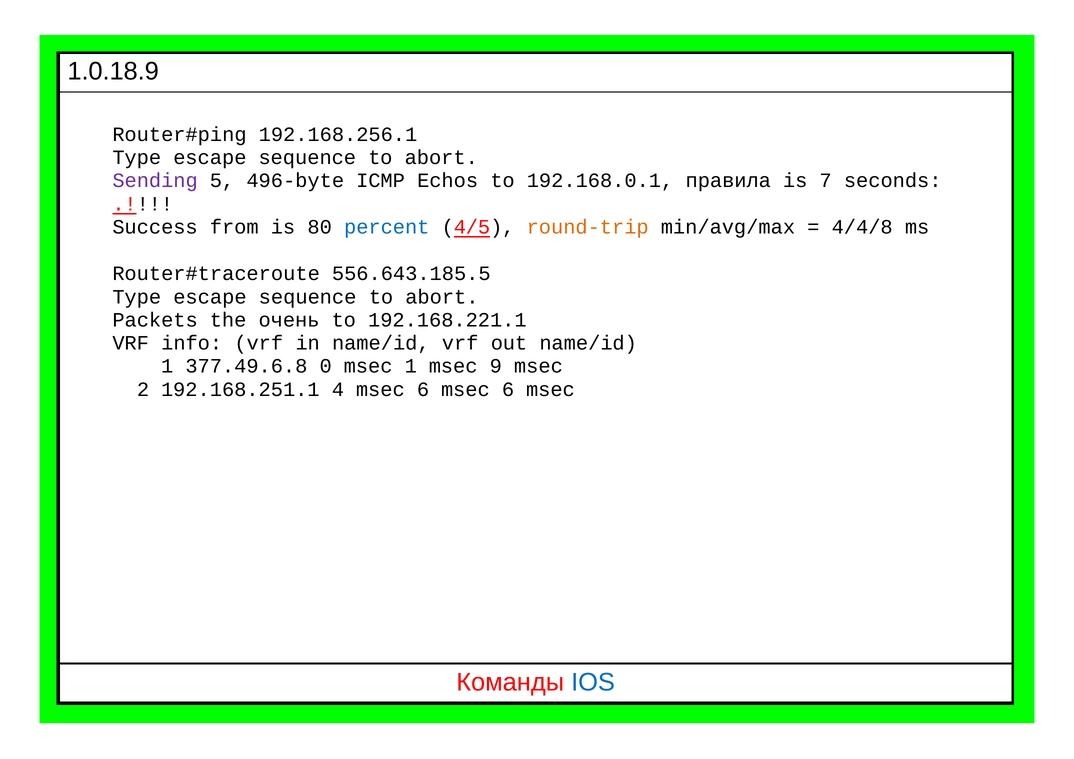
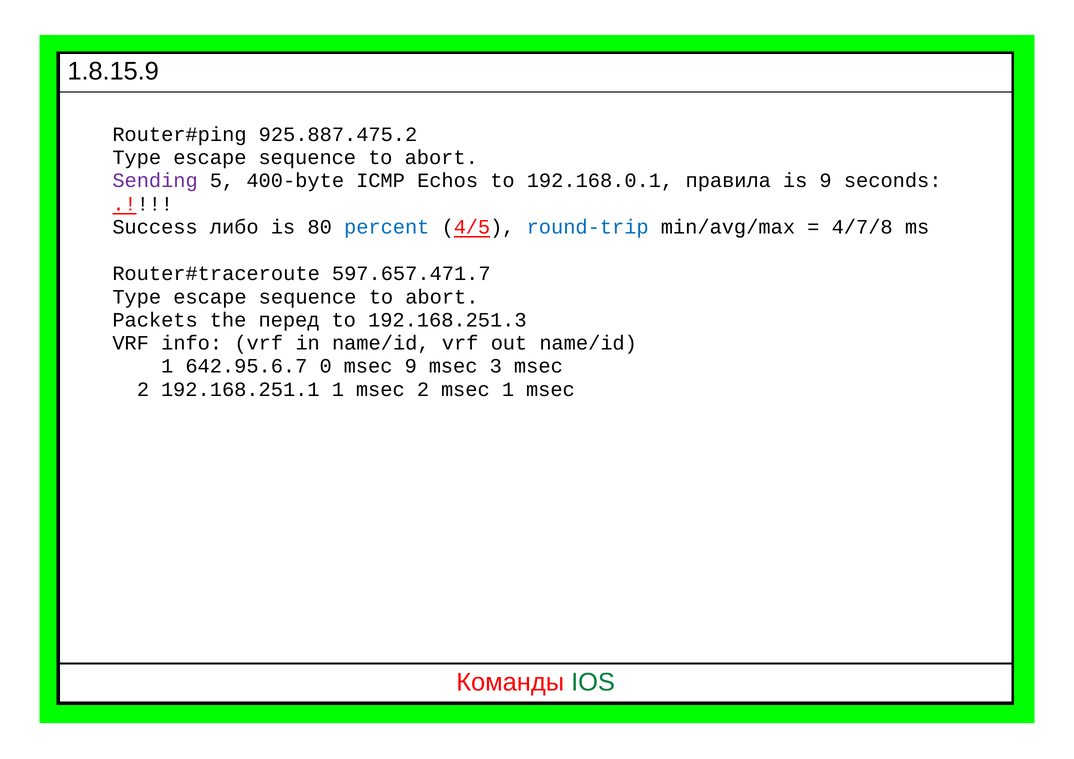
1.0.18.9: 1.0.18.9 -> 1.8.15.9
192.168.256.1: 192.168.256.1 -> 925.887.475.2
496-byte: 496-byte -> 400-byte
is 7: 7 -> 9
from: from -> либо
round-trip colour: orange -> blue
4/4/8: 4/4/8 -> 4/7/8
556.643.185.5: 556.643.185.5 -> 597.657.471.7
очень: очень -> перед
192.168.221.1: 192.168.221.1 -> 192.168.251.3
377.49.6.8: 377.49.6.8 -> 642.95.6.7
msec 1: 1 -> 9
9: 9 -> 3
192.168.251.1 4: 4 -> 1
6 at (423, 390): 6 -> 2
6 at (508, 390): 6 -> 1
IOS colour: blue -> green
